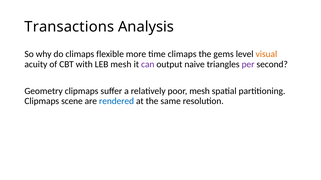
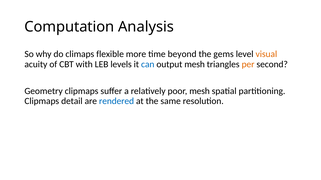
Transactions: Transactions -> Computation
time climaps: climaps -> beyond
LEB mesh: mesh -> levels
can colour: purple -> blue
output naive: naive -> mesh
per colour: purple -> orange
scene: scene -> detail
